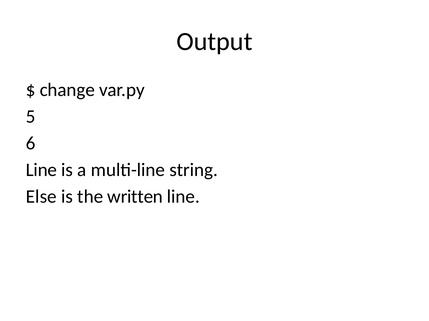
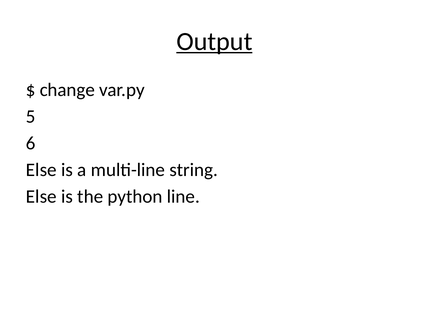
Output underline: none -> present
Line at (41, 170): Line -> Else
written: written -> python
